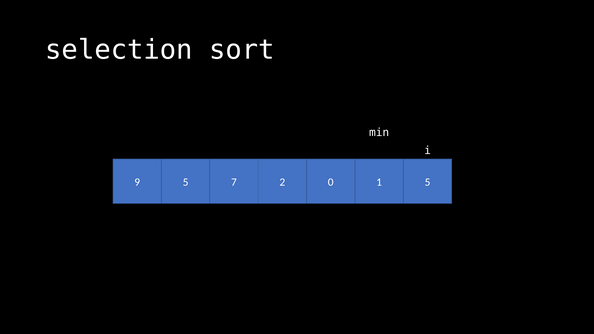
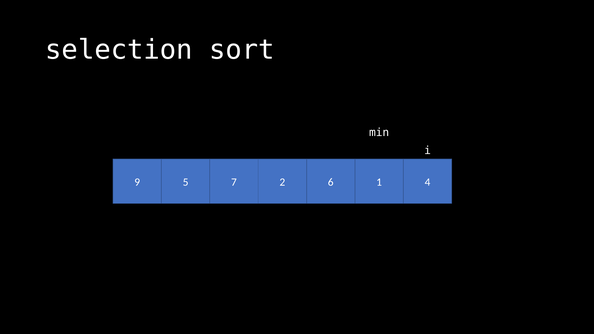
0: 0 -> 6
1 5: 5 -> 4
